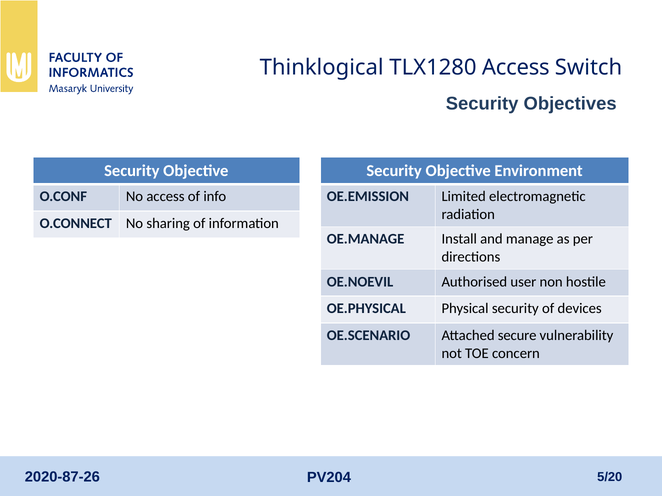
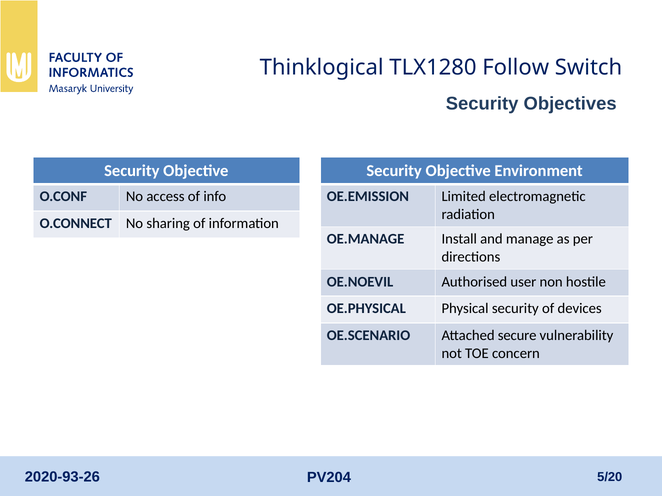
TLX1280 Access: Access -> Follow
2020-87-26: 2020-87-26 -> 2020-93-26
